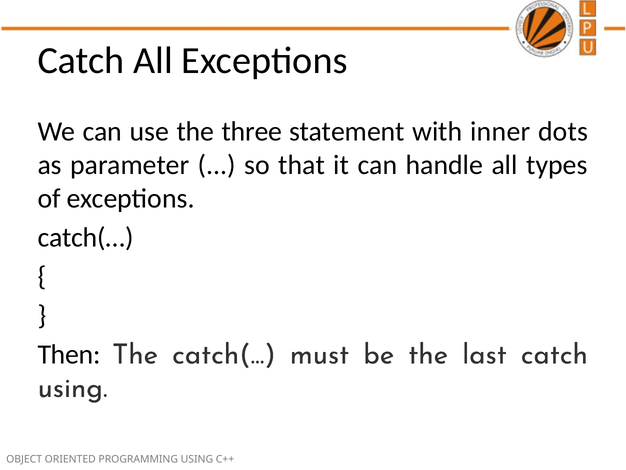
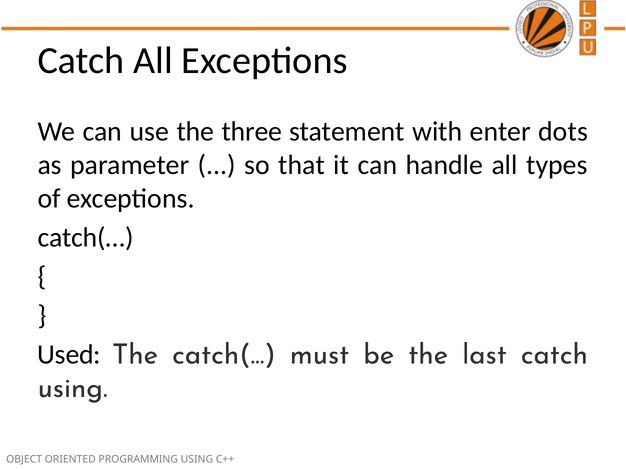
inner: inner -> enter
Then: Then -> Used
